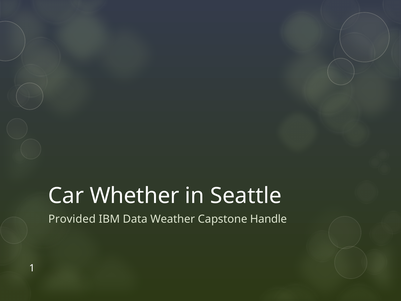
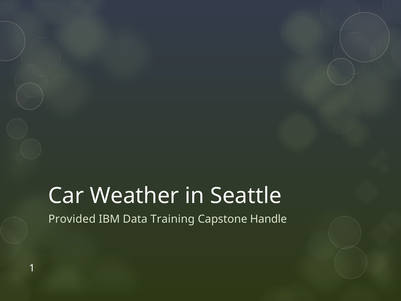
Whether: Whether -> Weather
Weather: Weather -> Training
